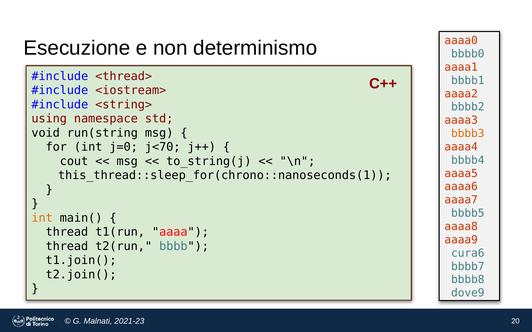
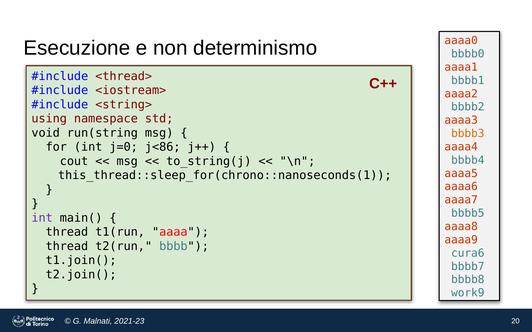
j<70: j<70 -> j<86
int at (42, 218) colour: orange -> purple
dove9: dove9 -> work9
